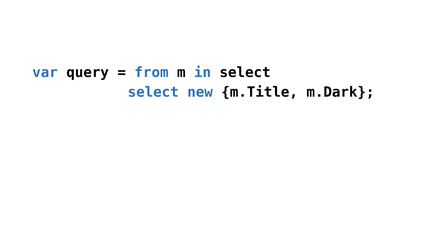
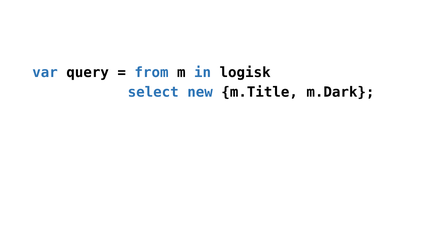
in select: select -> logisk
